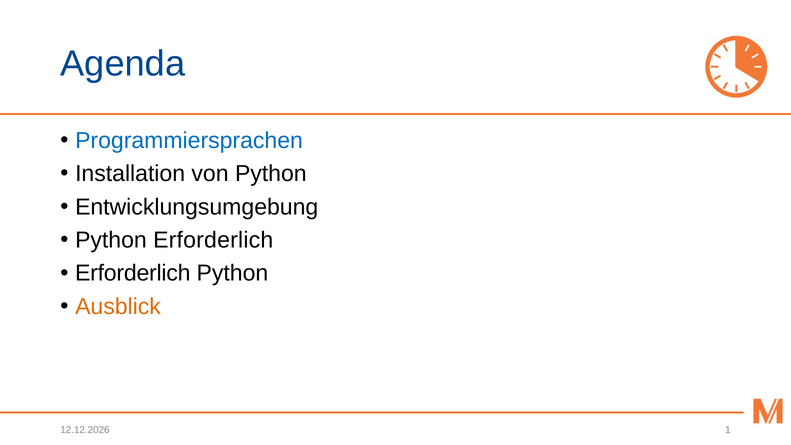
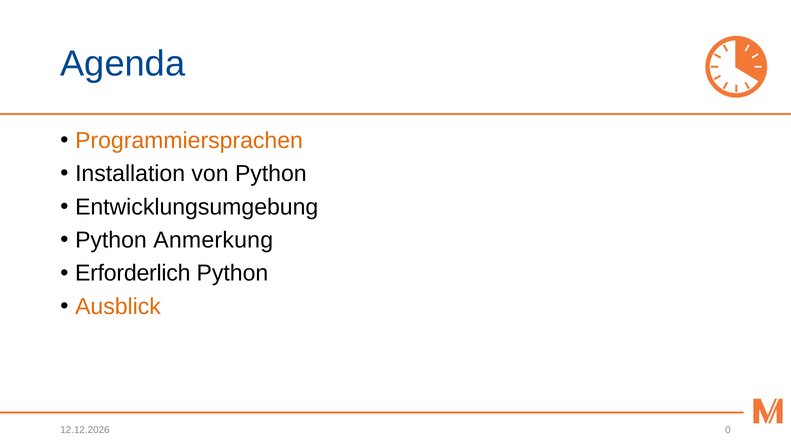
Programmiersprachen colour: blue -> orange
Python Erforderlich: Erforderlich -> Anmerkung
1: 1 -> 0
